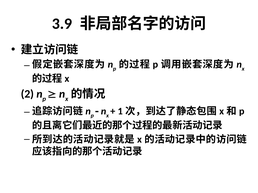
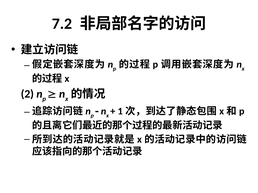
3.9: 3.9 -> 7.2
